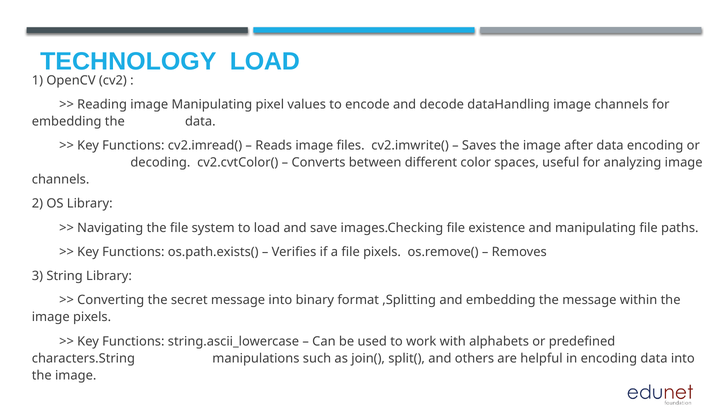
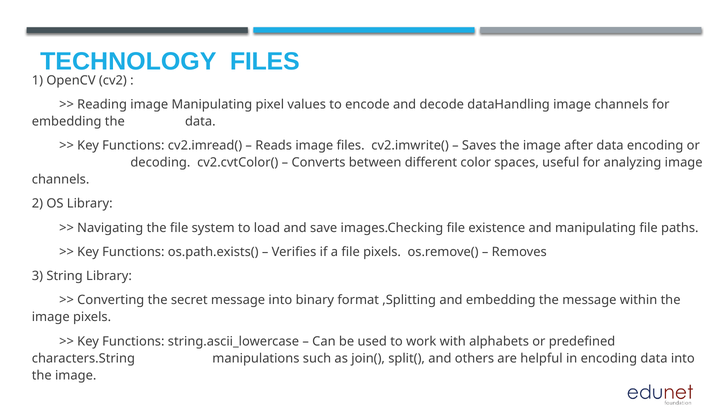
TECHNOLOGY LOAD: LOAD -> FILES
